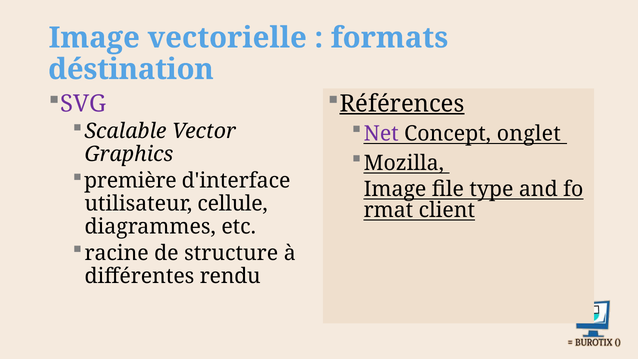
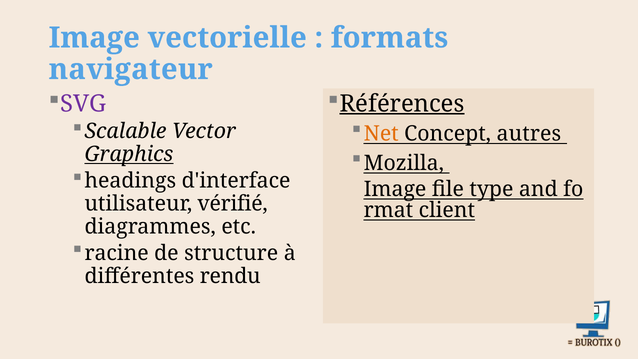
déstination: déstination -> navigateur
Net colour: purple -> orange
onglet: onglet -> autres
Graphics underline: none -> present
première: première -> headings
cellule: cellule -> vérifié
